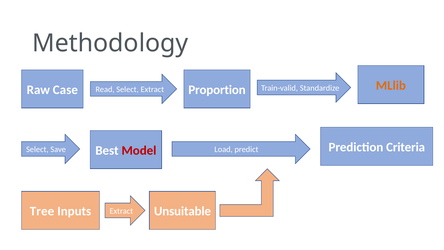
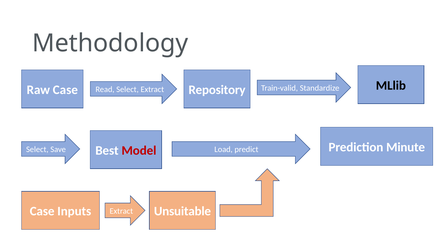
Proportion: Proportion -> Repository
MLlib colour: orange -> black
Criteria: Criteria -> Minute
Tree at (42, 211): Tree -> Case
